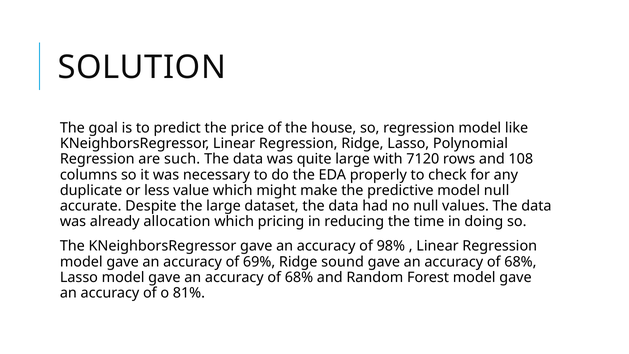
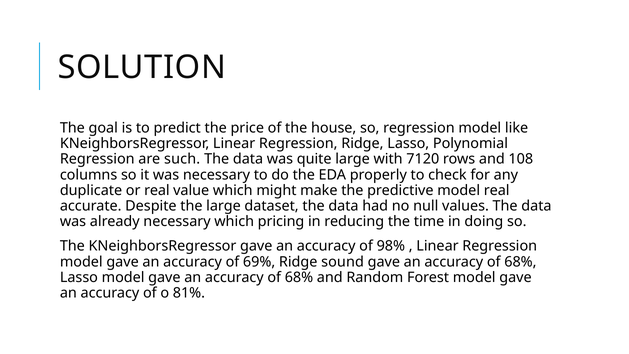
or less: less -> real
model null: null -> real
already allocation: allocation -> necessary
